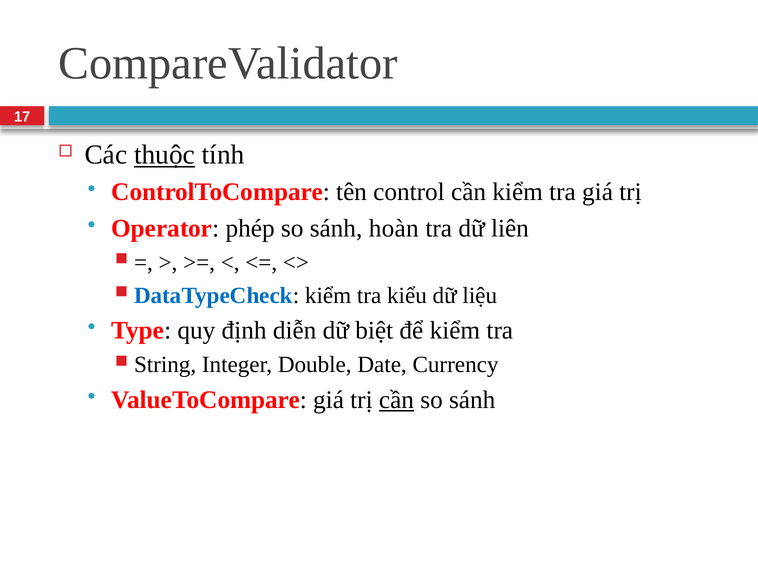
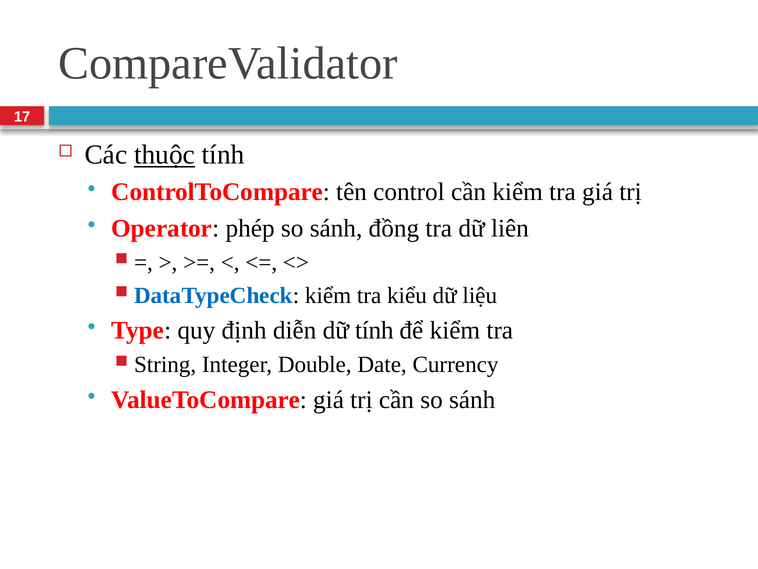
hoàn: hoàn -> đồng
dữ biệt: biệt -> tính
cần at (396, 399) underline: present -> none
